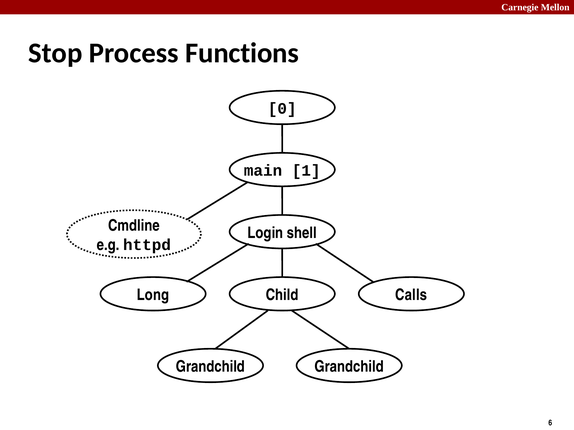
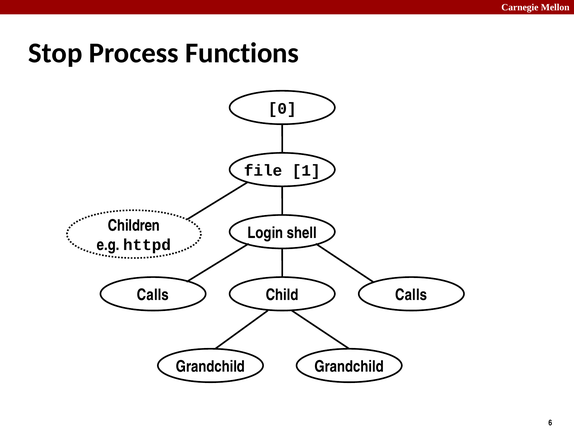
main: main -> file
Cmdline: Cmdline -> Children
Long at (153, 295): Long -> Calls
